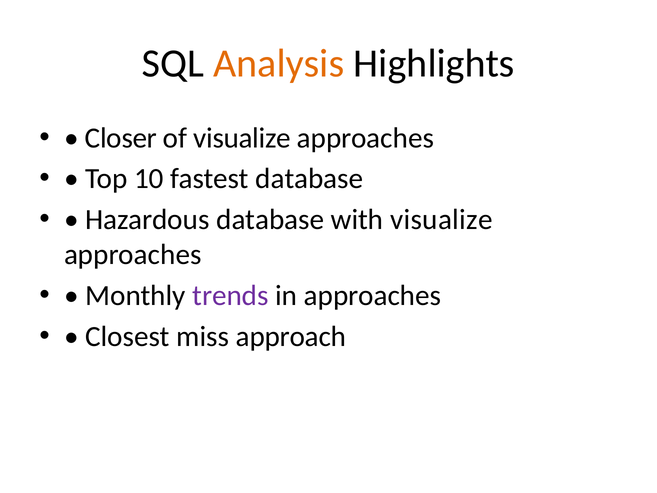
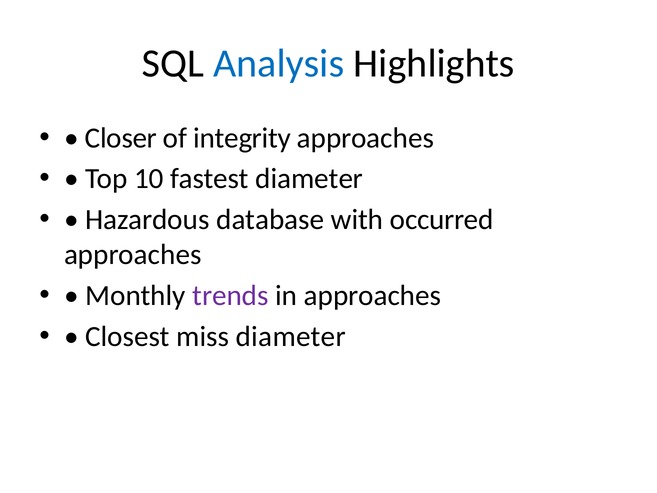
Analysis colour: orange -> blue
of visualize: visualize -> integrity
fastest database: database -> diameter
with visualize: visualize -> occurred
miss approach: approach -> diameter
